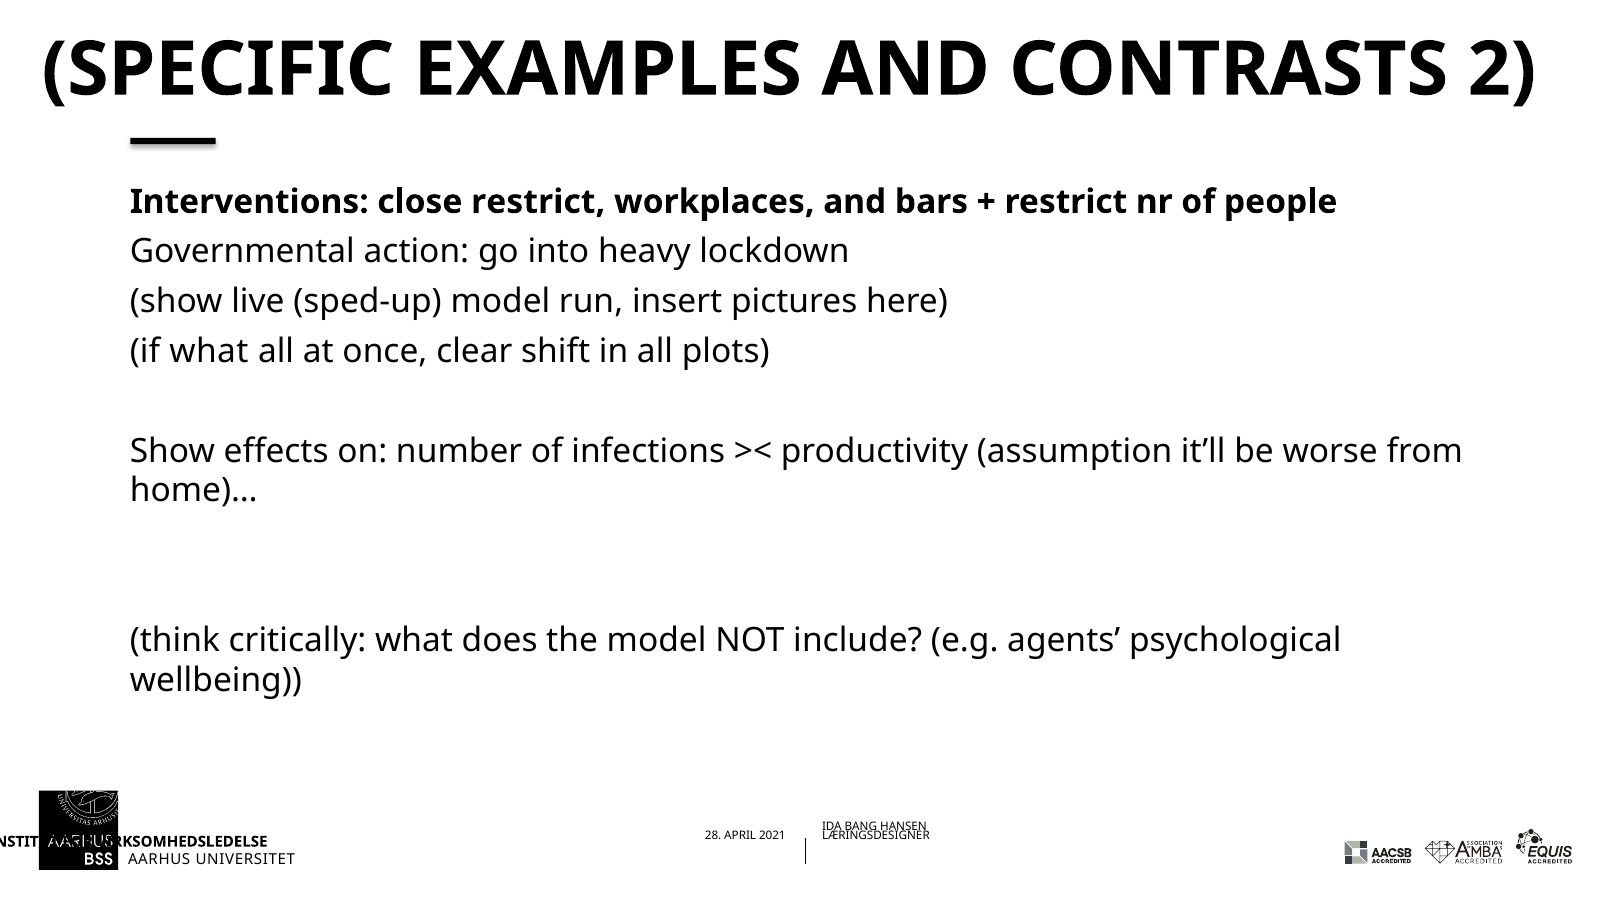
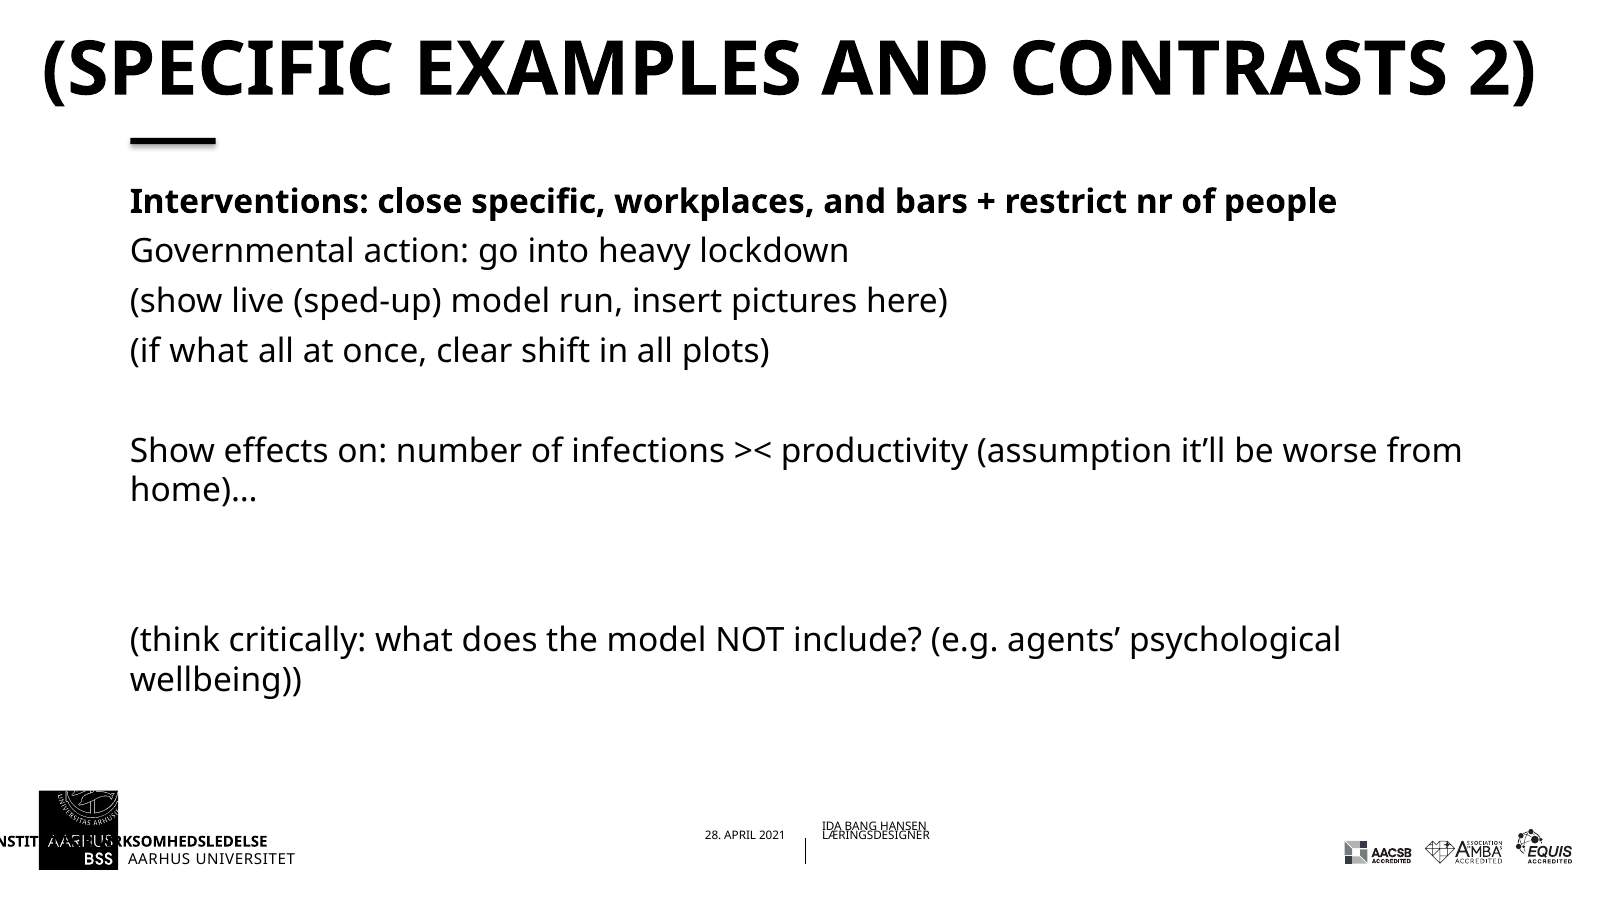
close restrict: restrict -> specific
